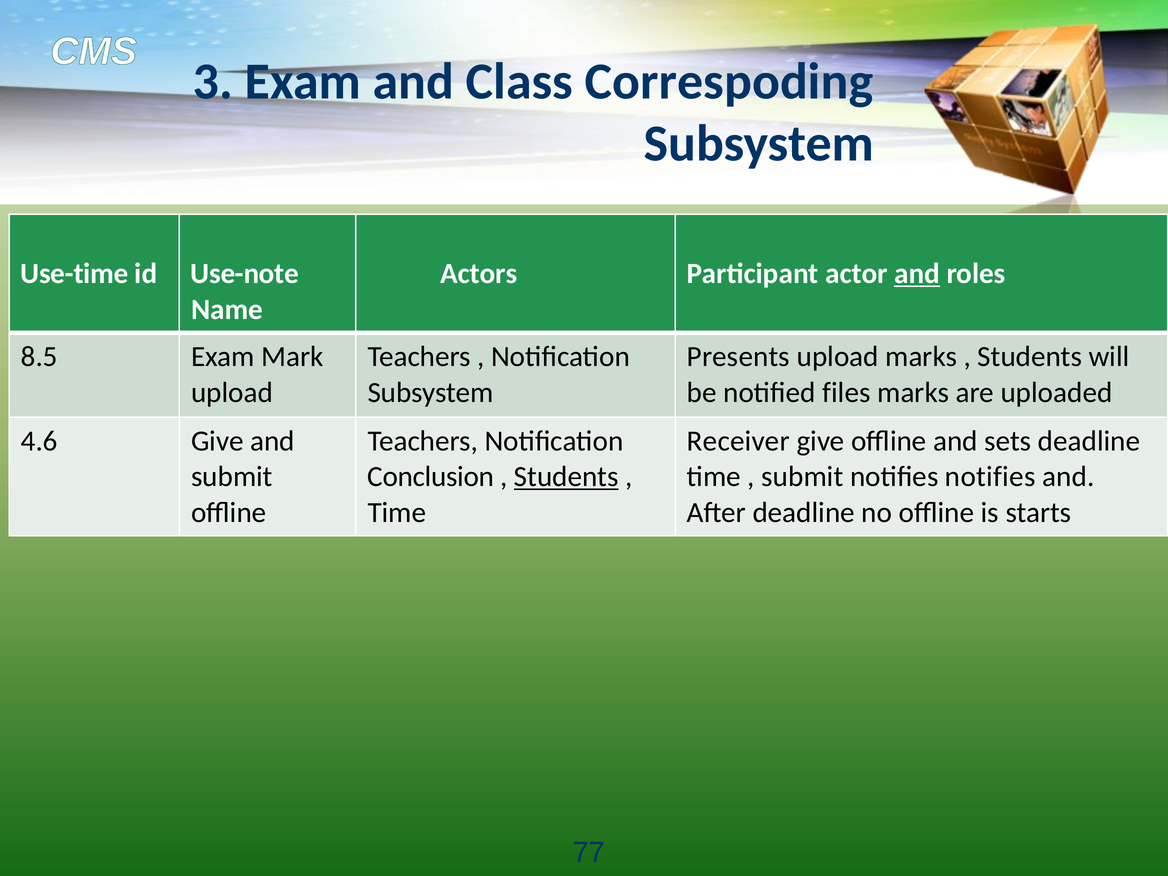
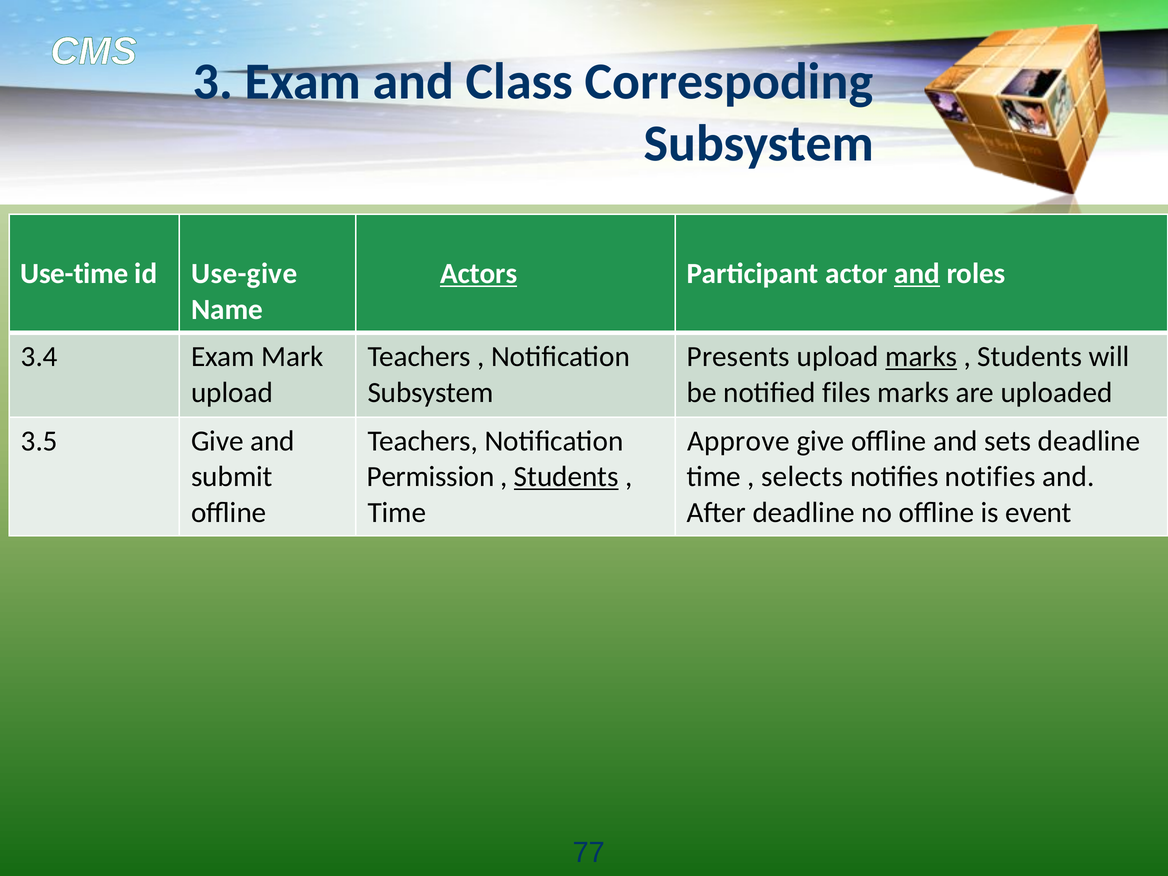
Use-note: Use-note -> Use-give
Actors underline: none -> present
8.5: 8.5 -> 3.4
marks at (921, 357) underline: none -> present
4.6: 4.6 -> 3.5
Receiver: Receiver -> Approve
Conclusion: Conclusion -> Permission
submit at (802, 477): submit -> selects
starts: starts -> event
